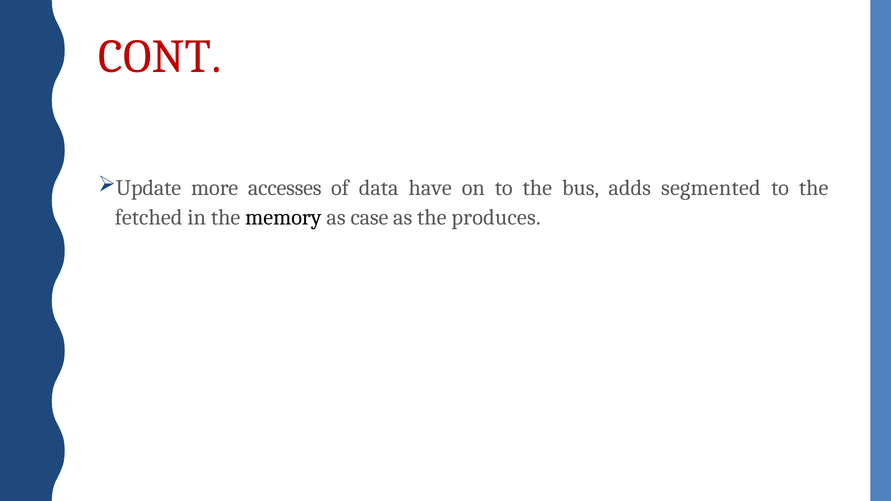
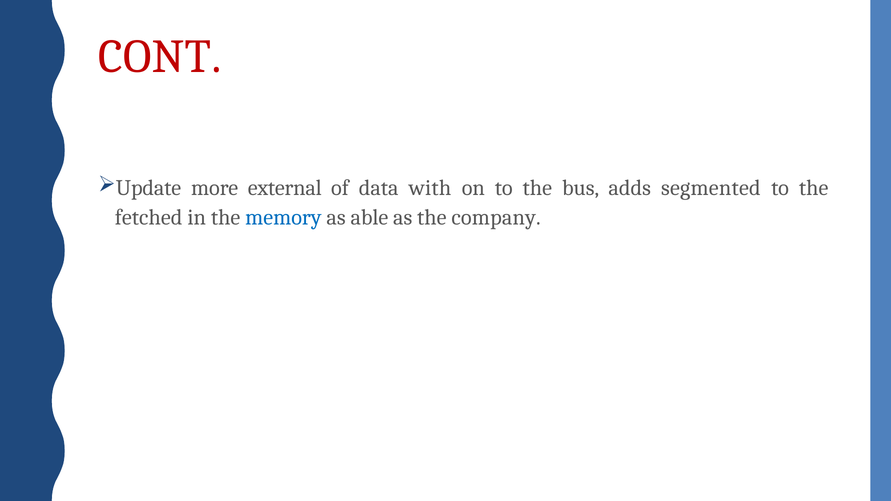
accesses: accesses -> external
have: have -> with
memory colour: black -> blue
case: case -> able
produces: produces -> company
